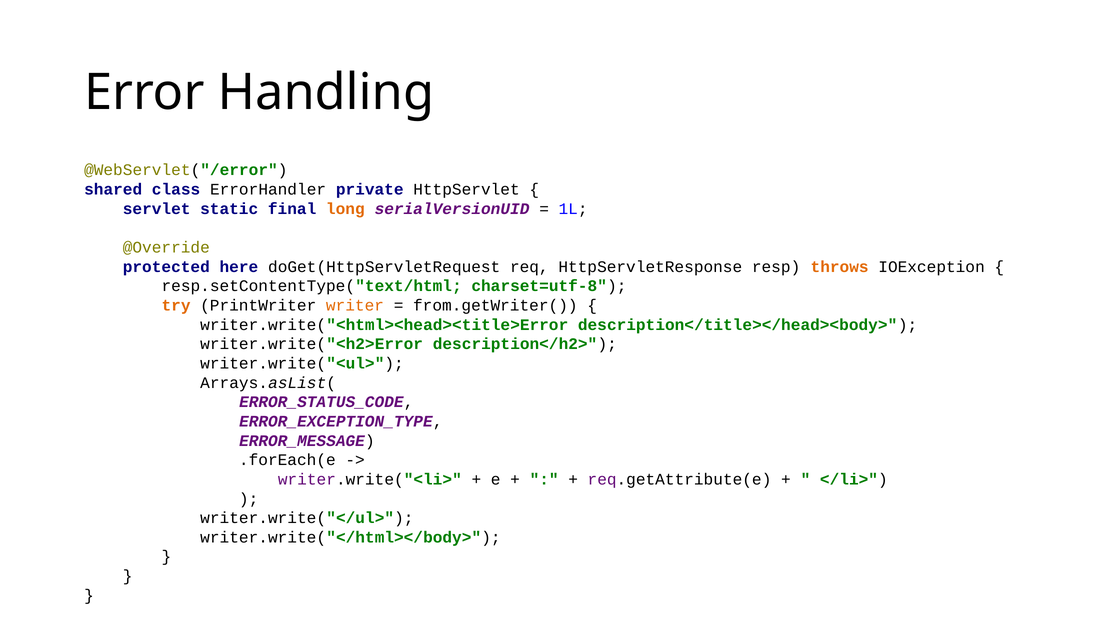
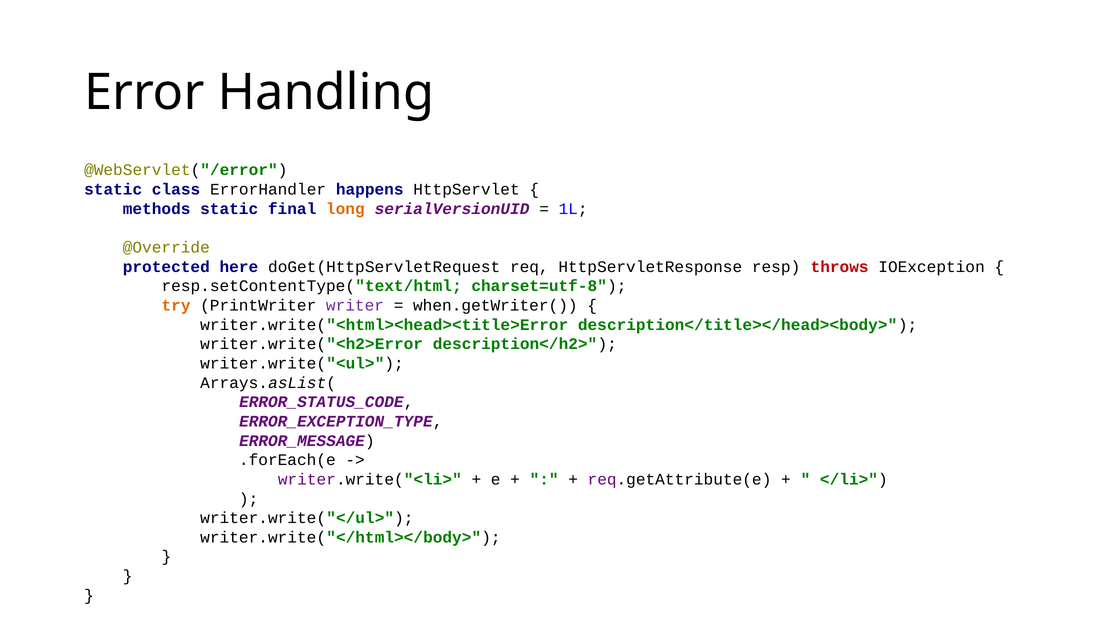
shared at (113, 189): shared -> static
private: private -> happens
servlet: servlet -> methods
throws colour: orange -> red
writer colour: orange -> purple
from.getWriter(: from.getWriter( -> when.getWriter(
